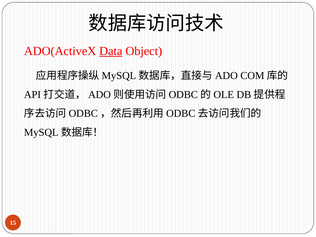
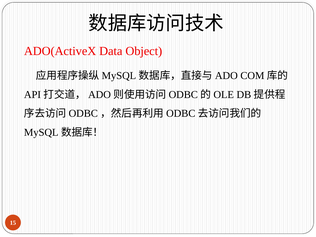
Data underline: present -> none
